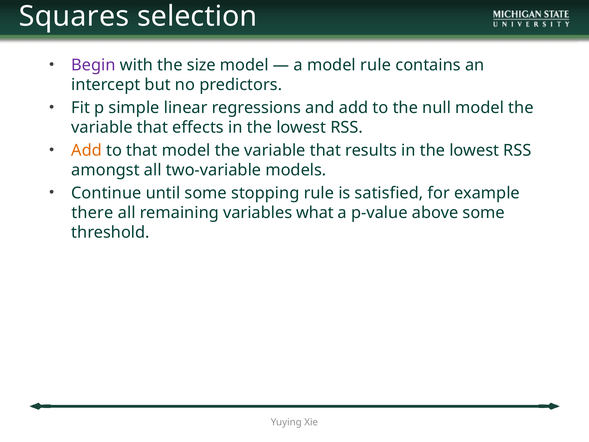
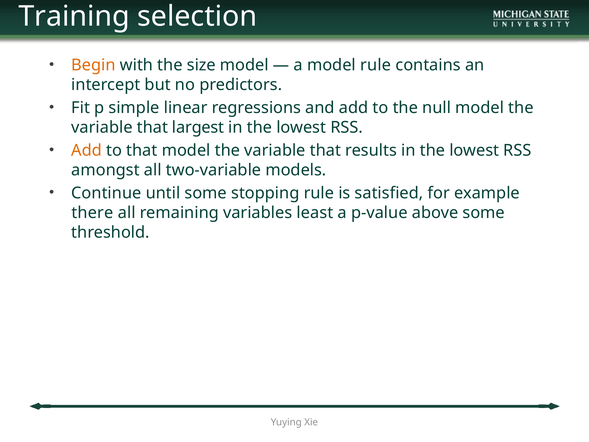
Squares: Squares -> Training
Begin colour: purple -> orange
effects: effects -> largest
what: what -> least
